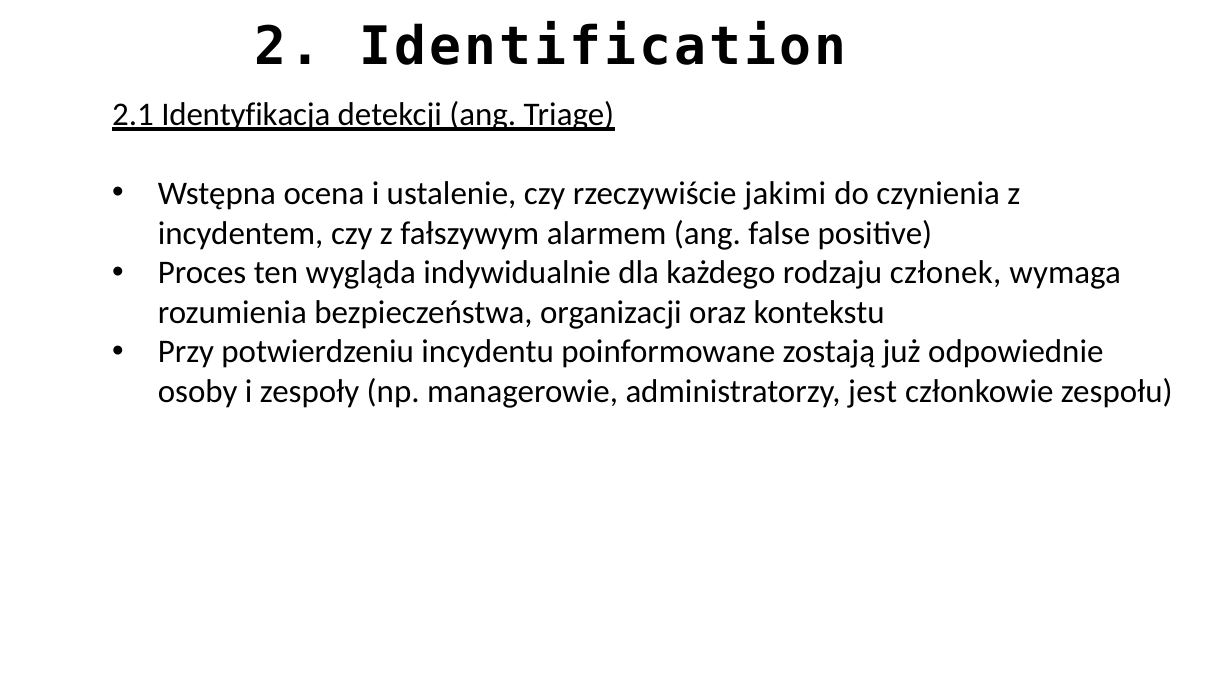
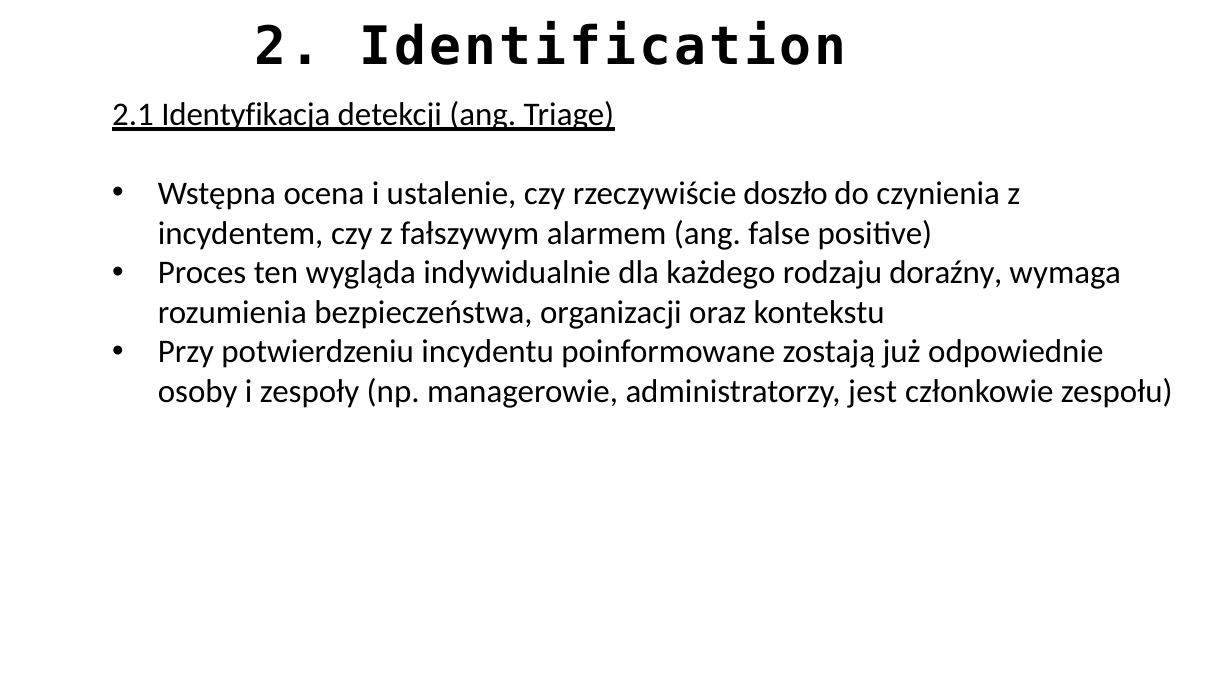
jakimi: jakimi -> doszło
członek: członek -> doraźny
